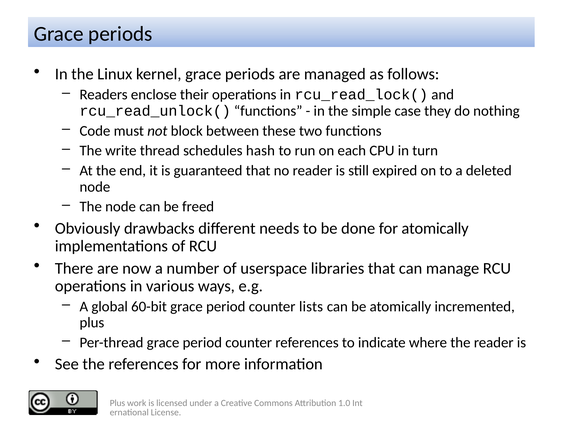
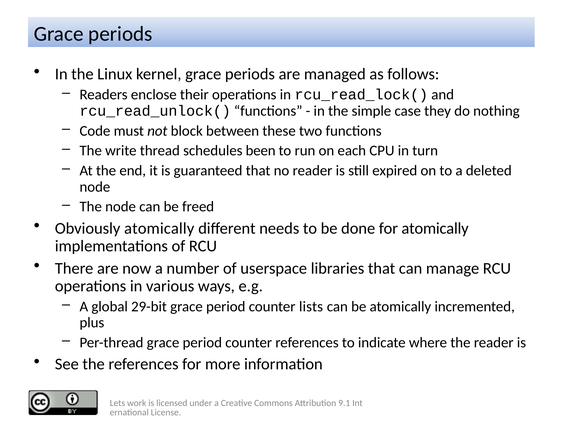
hash: hash -> been
Obviously drawbacks: drawbacks -> atomically
60-bit: 60-bit -> 29-bit
Plus at (117, 403): Plus -> Lets
1.0: 1.0 -> 9.1
